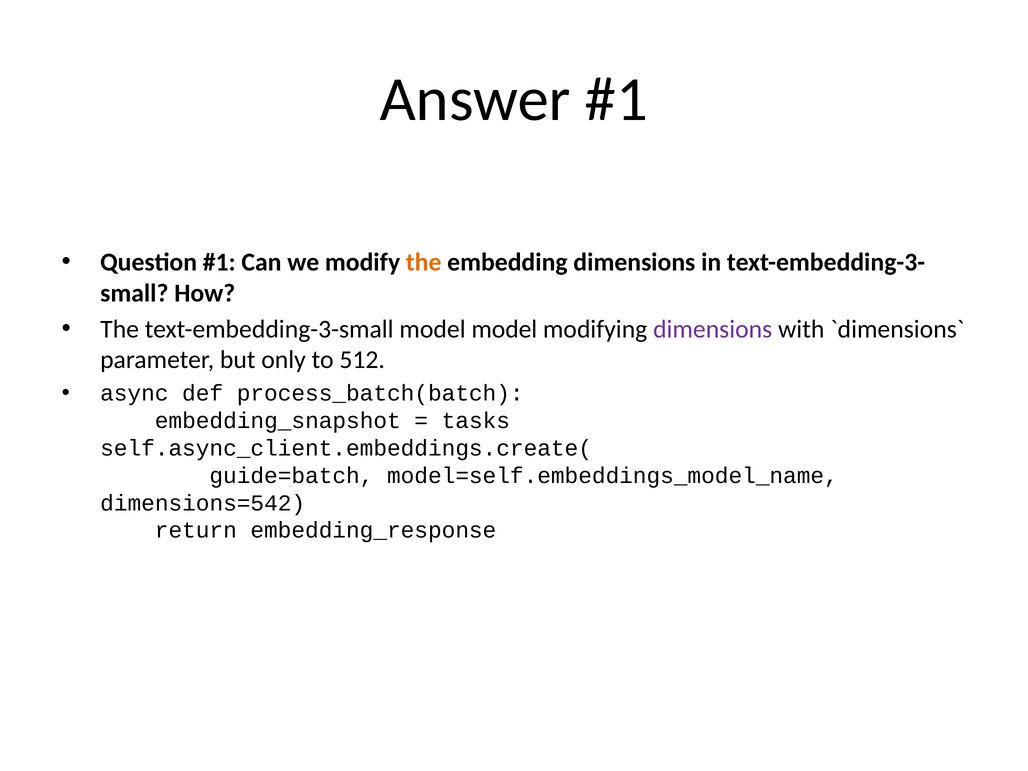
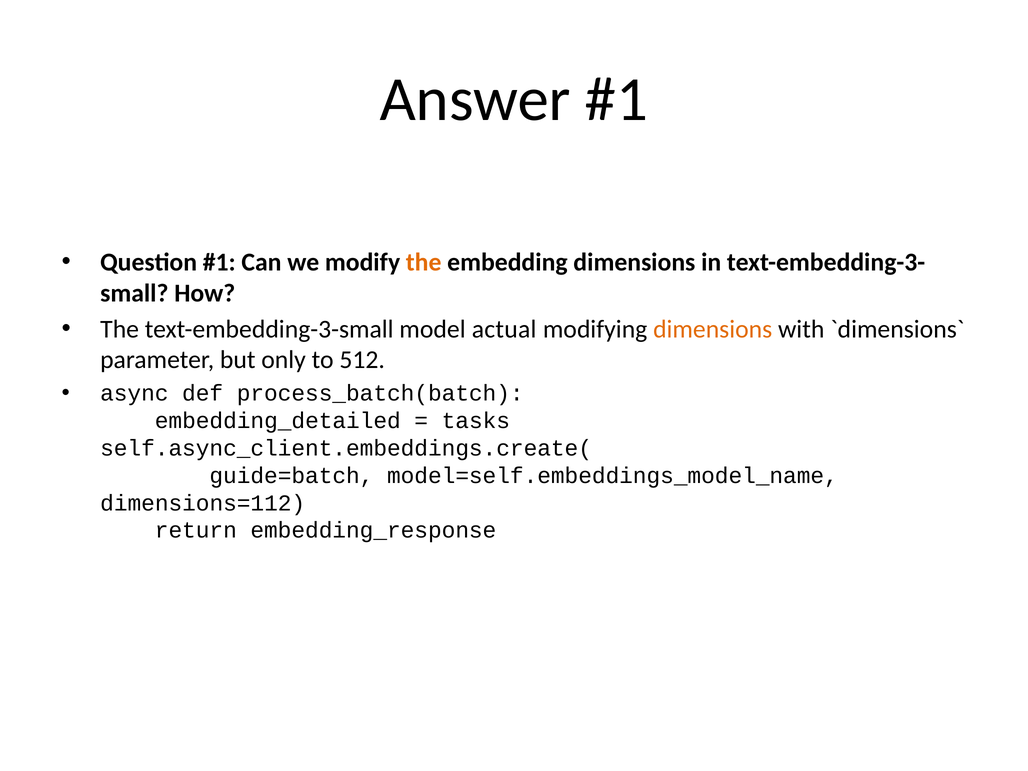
model model: model -> actual
dimensions at (713, 329) colour: purple -> orange
embedding_snapshot: embedding_snapshot -> embedding_detailed
dimensions=542: dimensions=542 -> dimensions=112
